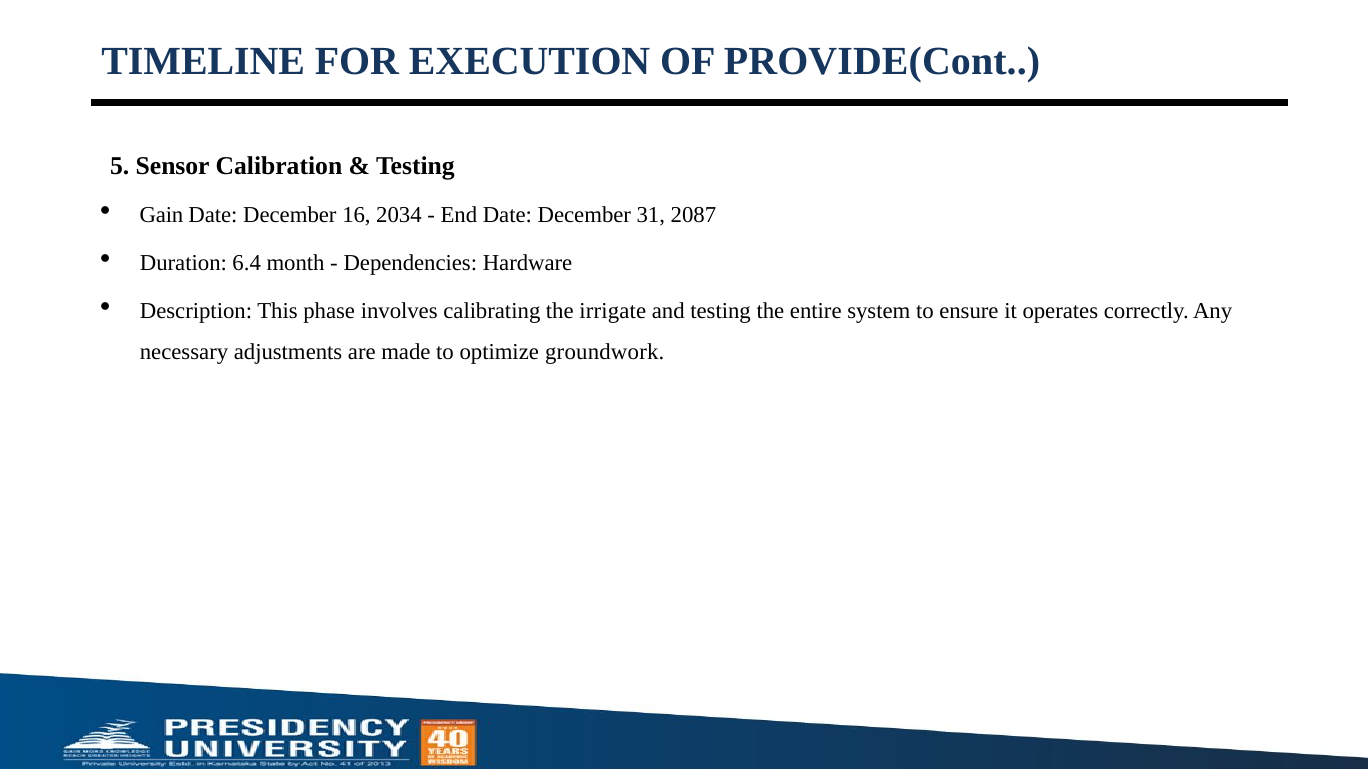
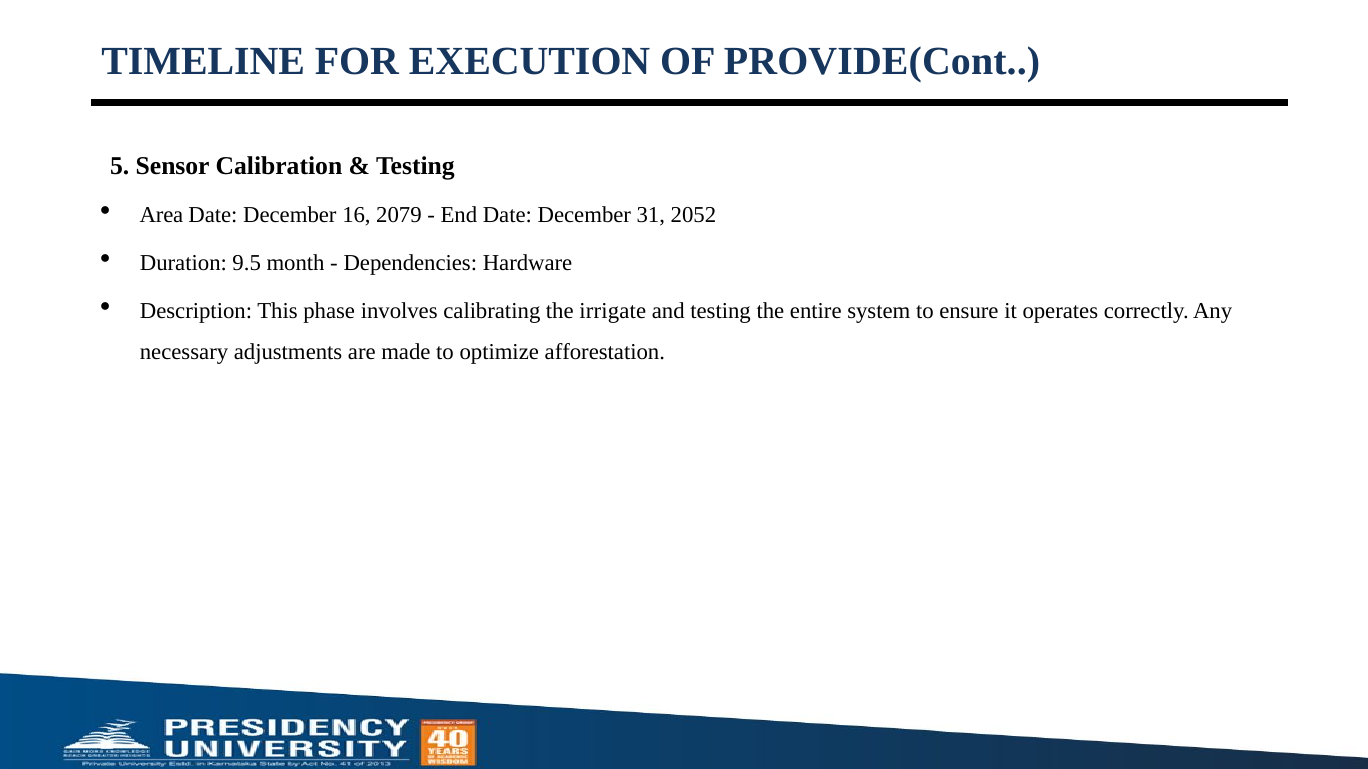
Gain: Gain -> Area
2034: 2034 -> 2079
2087: 2087 -> 2052
6.4: 6.4 -> 9.5
groundwork: groundwork -> afforestation
